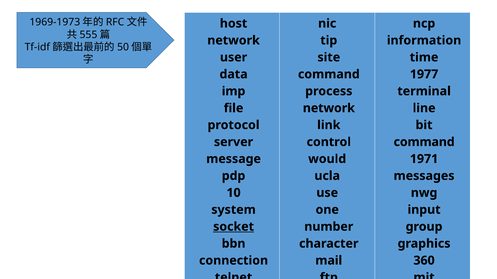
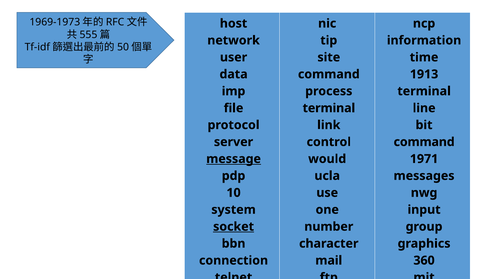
1977: 1977 -> 1913
network at (329, 108): network -> terminal
message underline: none -> present
